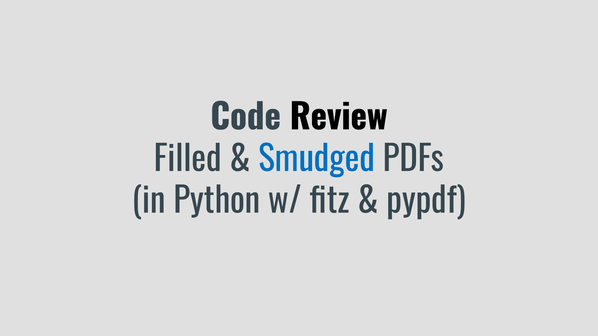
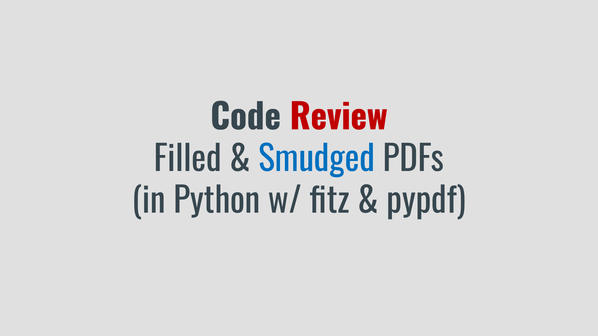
Review colour: black -> red
